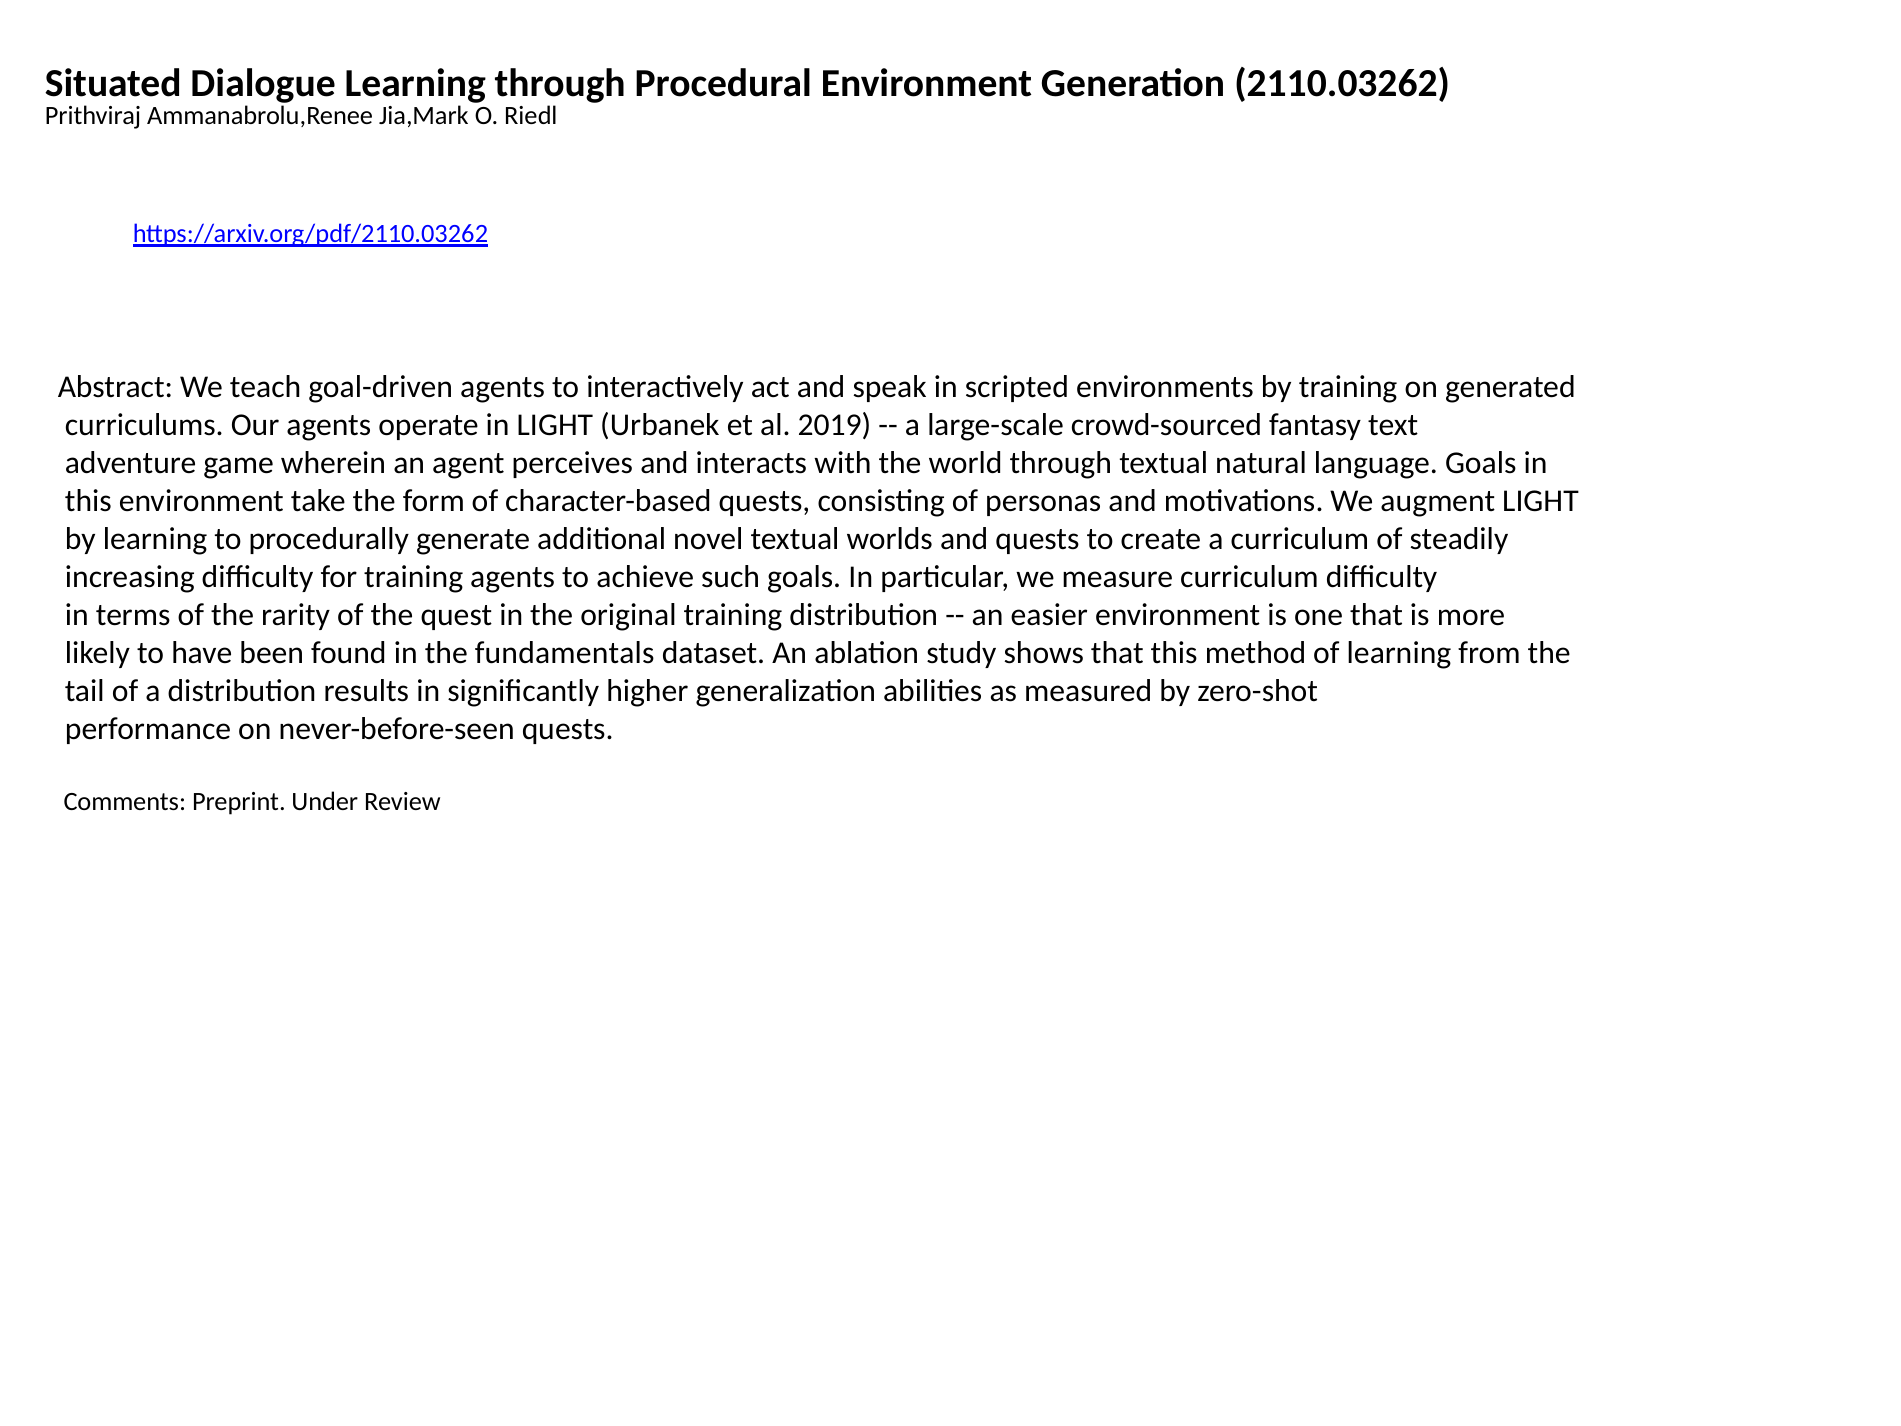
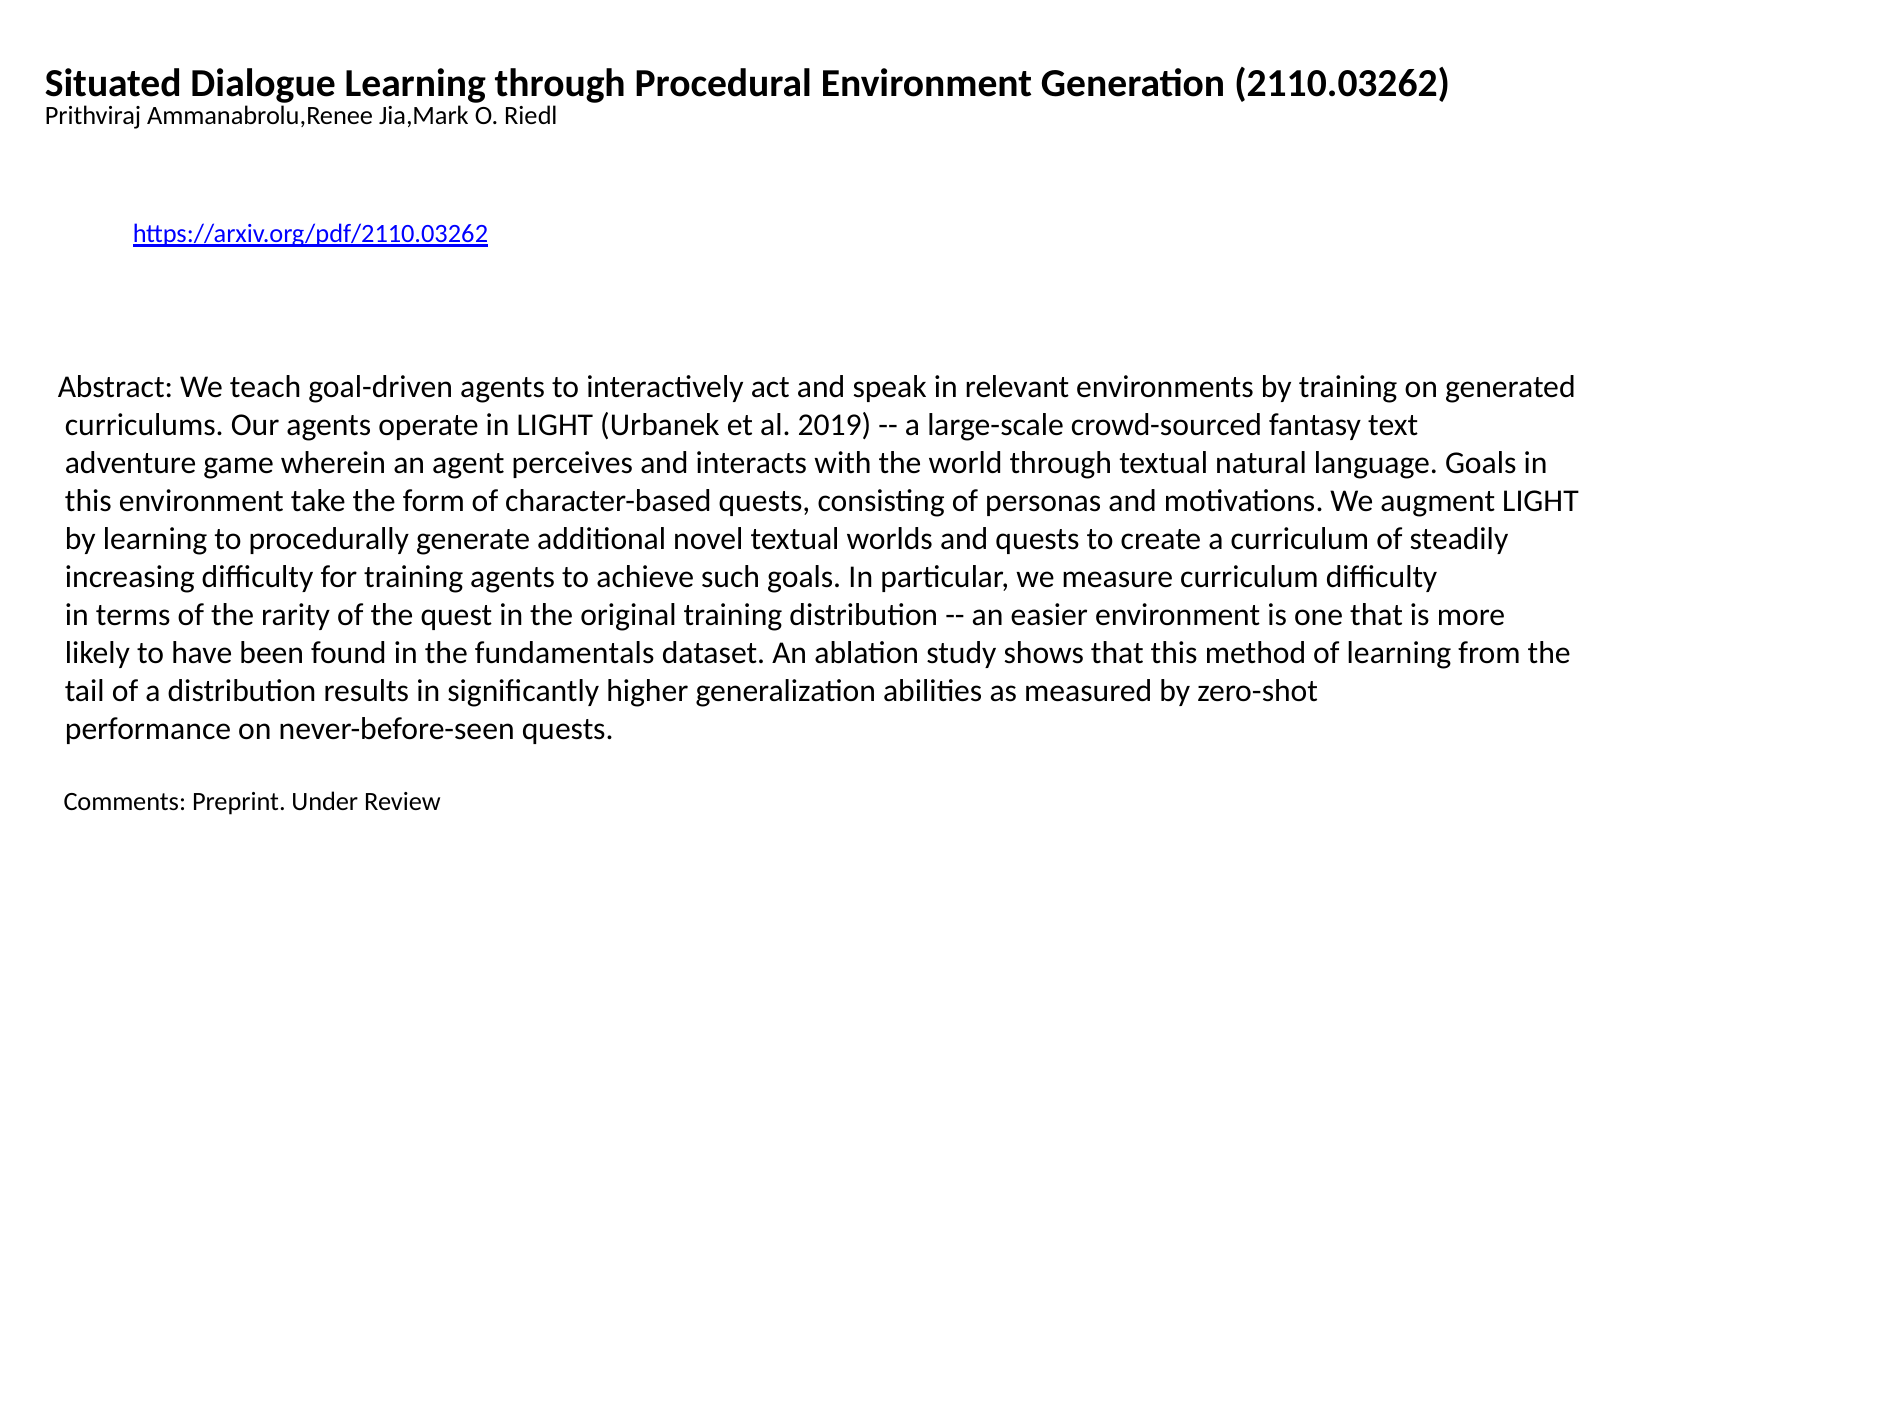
scripted: scripted -> relevant
